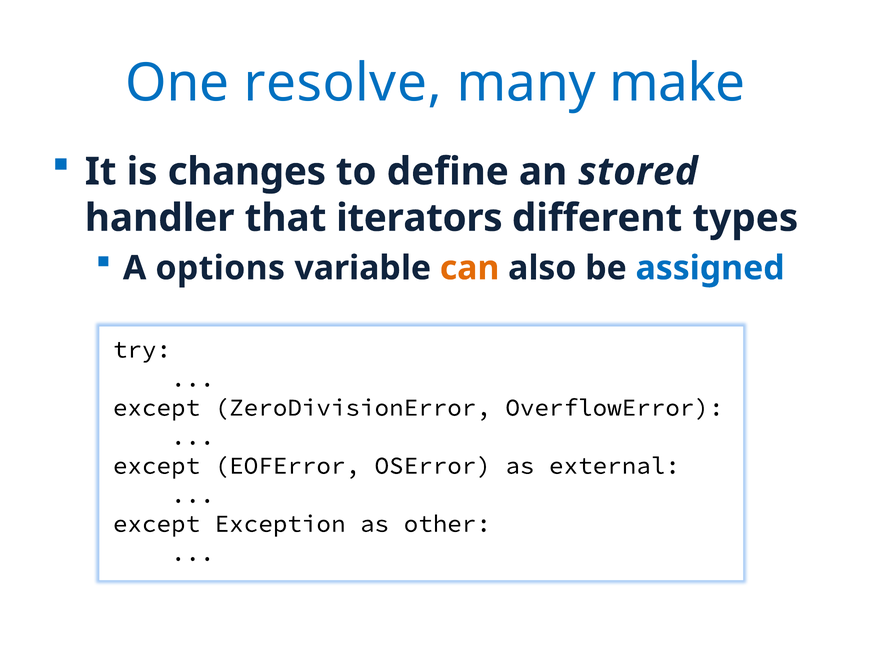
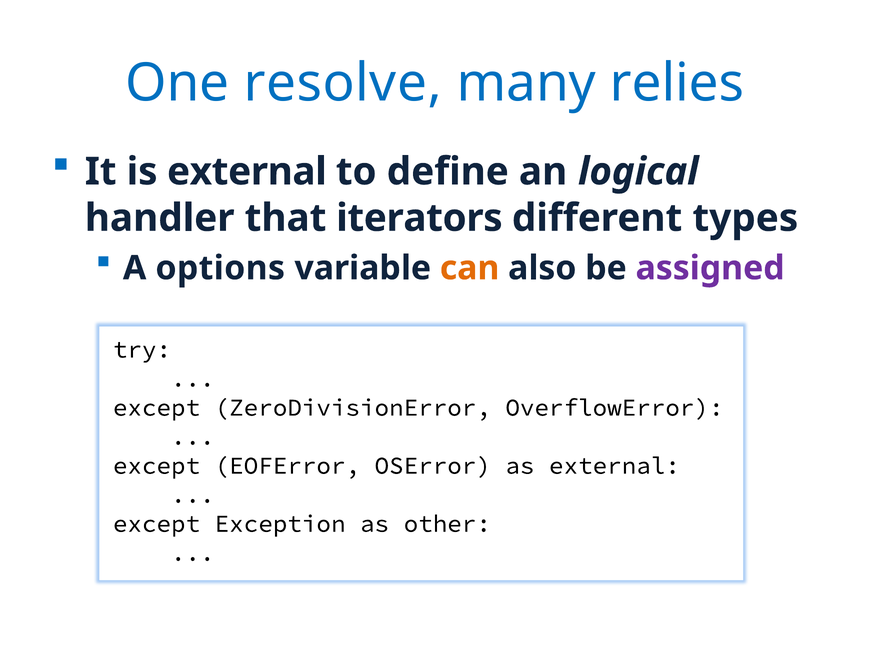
make: make -> relies
is changes: changes -> external
stored: stored -> logical
assigned colour: blue -> purple
